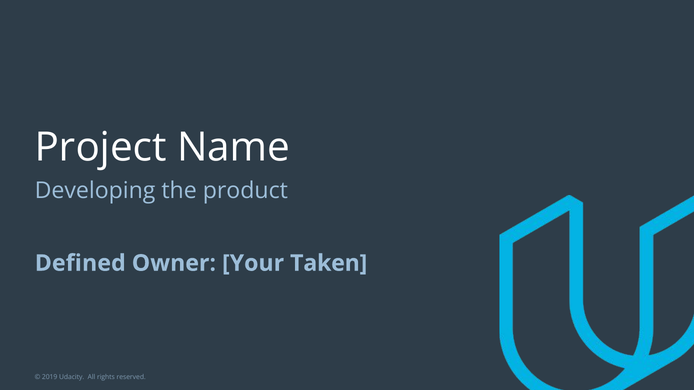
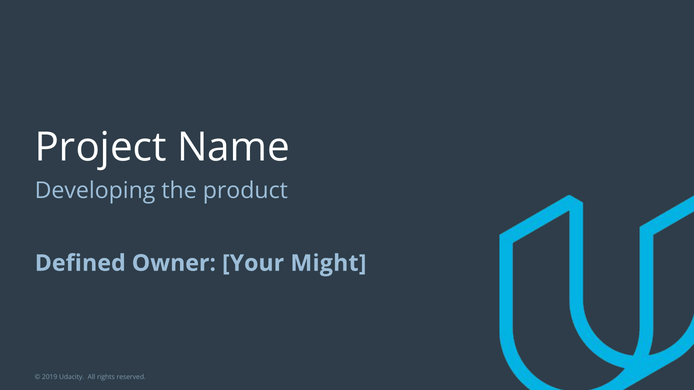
Taken: Taken -> Might
